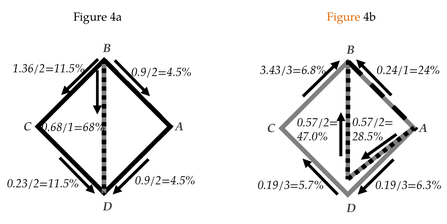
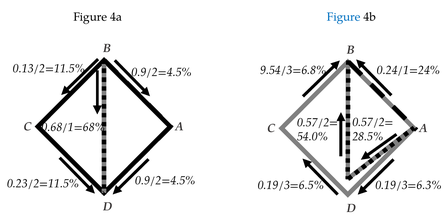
Figure at (344, 17) colour: orange -> blue
1.36/2=11.5%: 1.36/2=11.5% -> 0.13/2=11.5%
3.43/3=6.8%: 3.43/3=6.8% -> 9.54/3=6.8%
47.0%: 47.0% -> 54.0%
0.19/3=5.7%: 0.19/3=5.7% -> 0.19/3=6.5%
